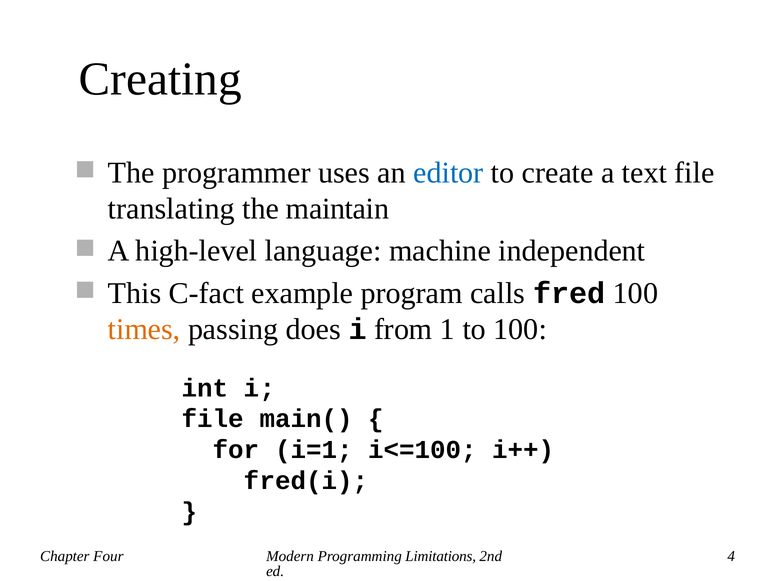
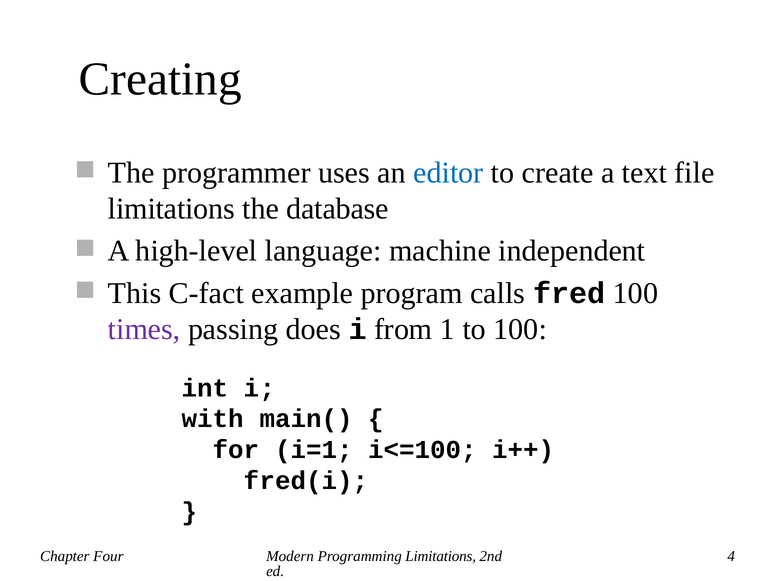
translating at (171, 209): translating -> limitations
maintain: maintain -> database
times colour: orange -> purple
file at (213, 419): file -> with
